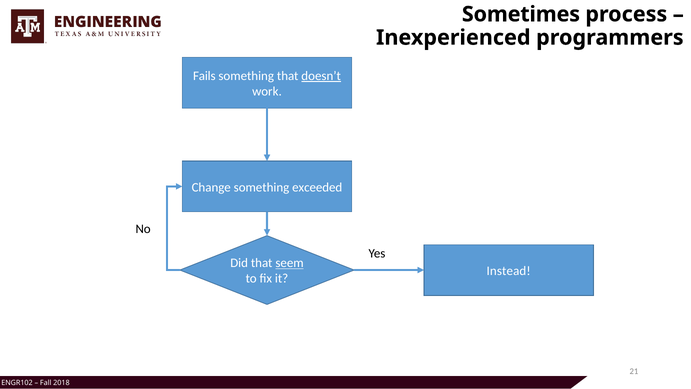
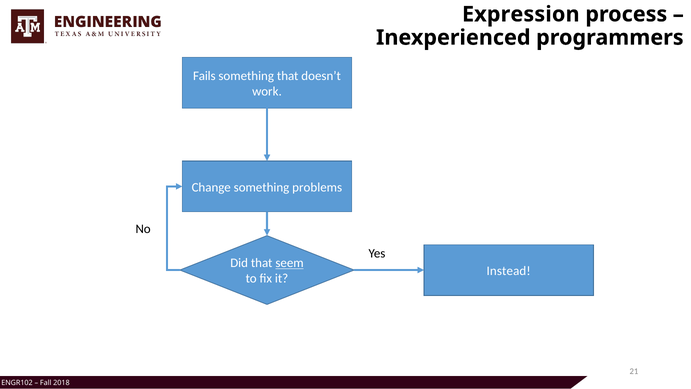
Sometimes: Sometimes -> Expression
doesn’t underline: present -> none
exceeded: exceeded -> problems
